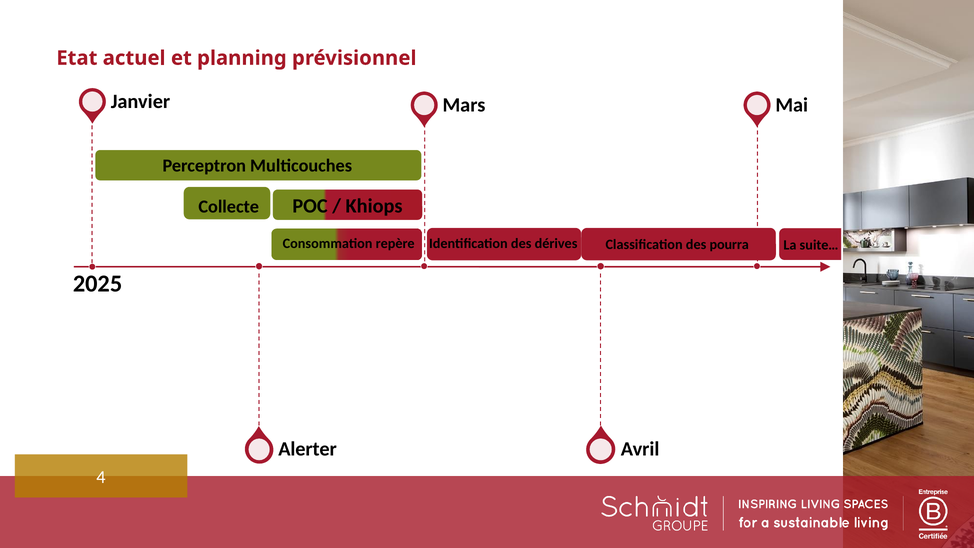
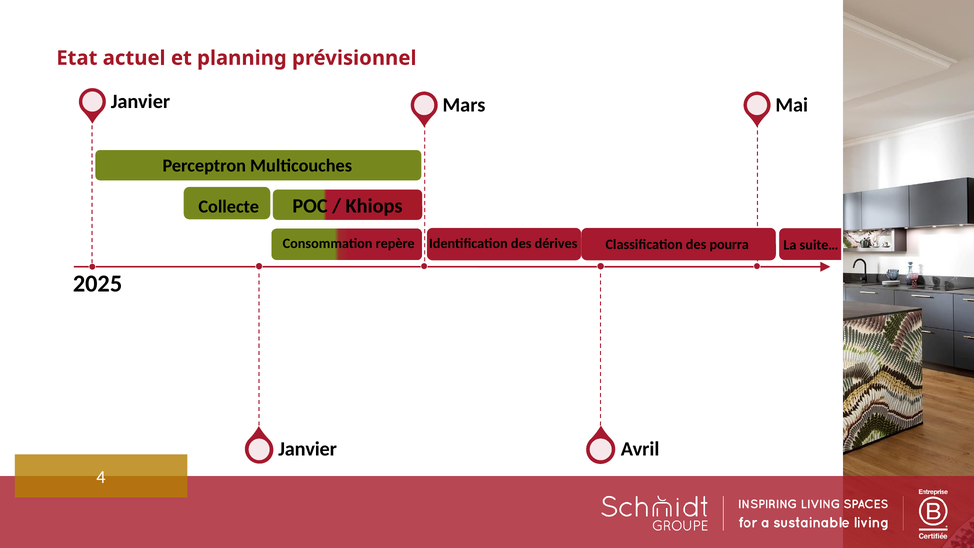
Alerter at (308, 449): Alerter -> Janvier
